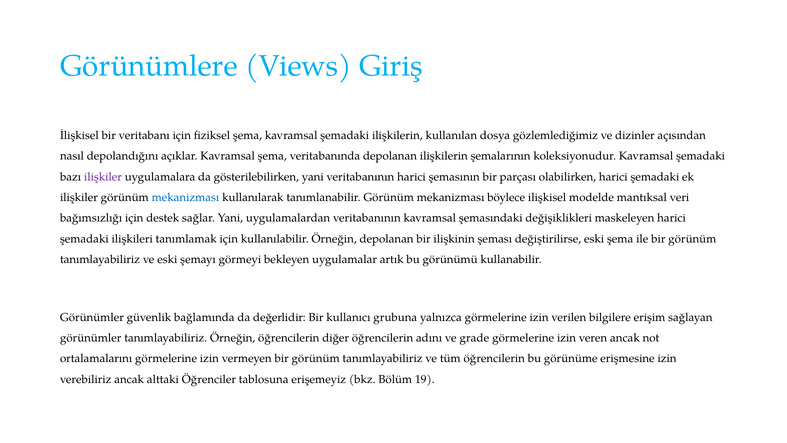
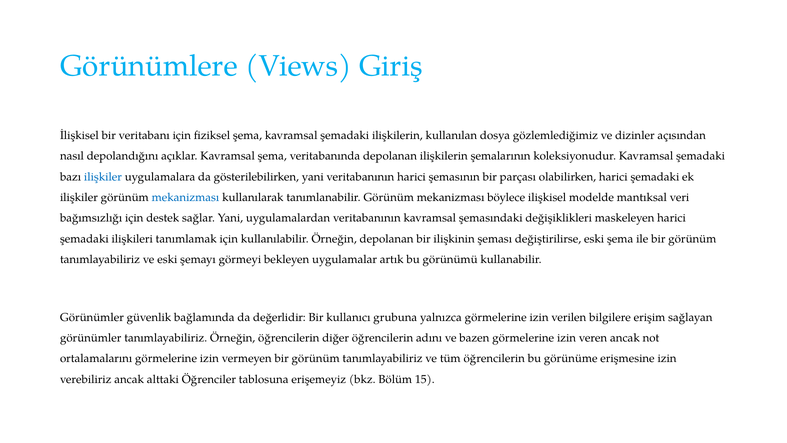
ilişkiler at (103, 177) colour: purple -> blue
grade: grade -> bazen
19: 19 -> 15
